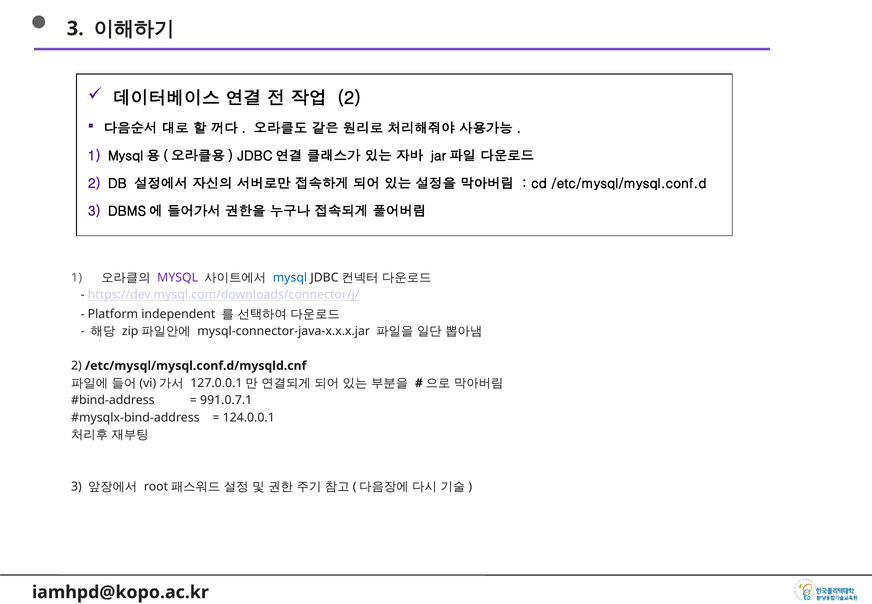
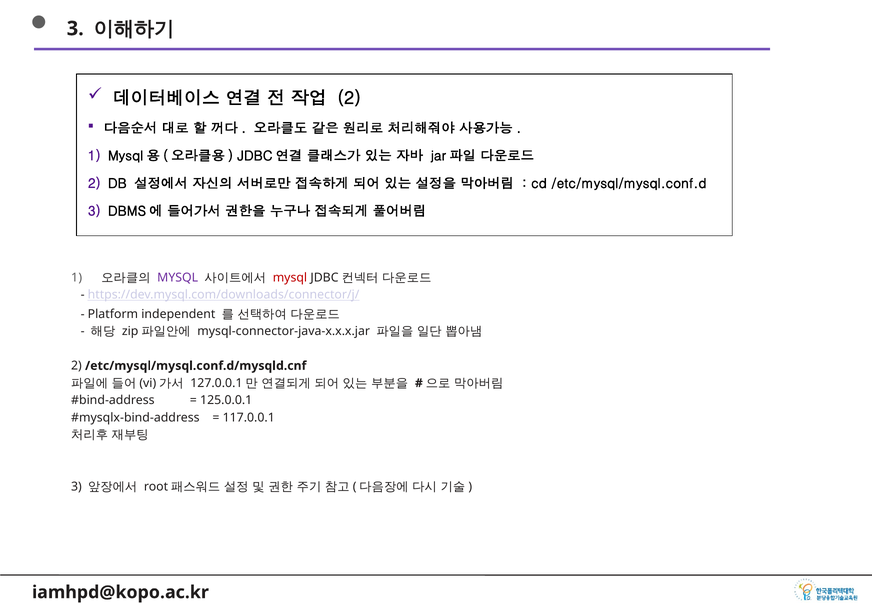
mysql at (290, 277) colour: blue -> red
991.0.7.1: 991.0.7.1 -> 125.0.0.1
124.0.0.1: 124.0.0.1 -> 117.0.0.1
